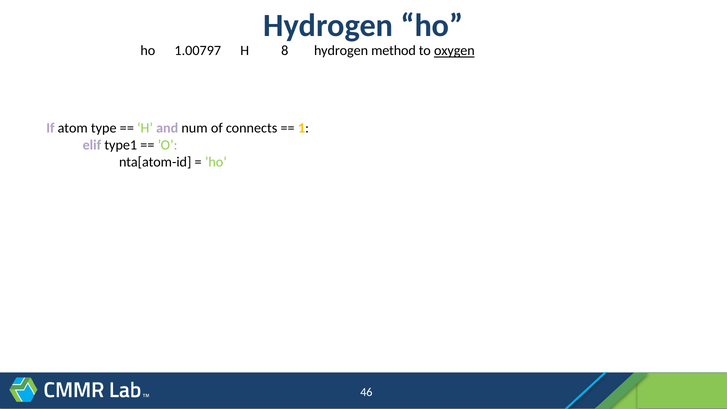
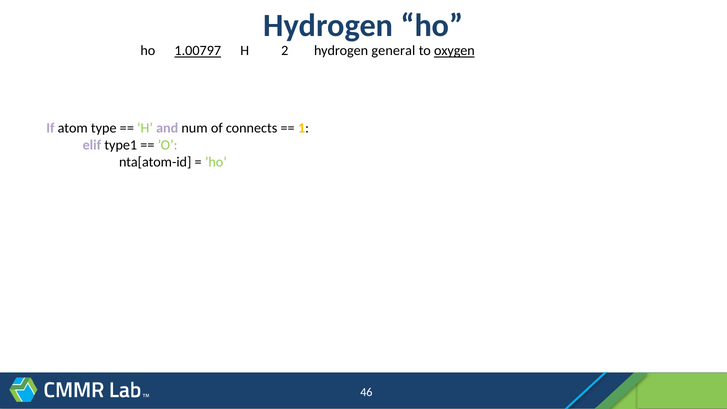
1.00797 underline: none -> present
8: 8 -> 2
method: method -> general
